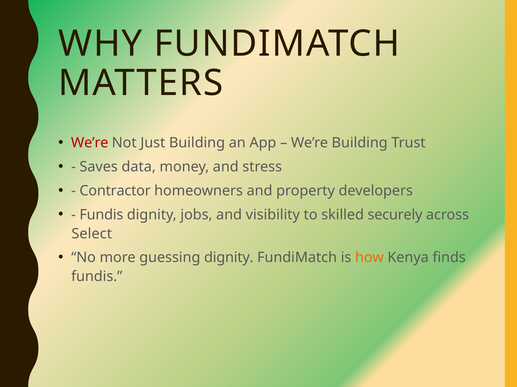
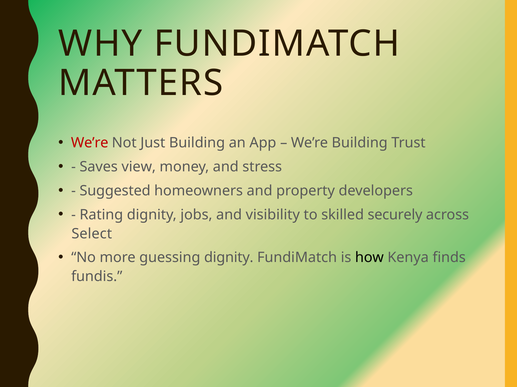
data: data -> view
Contractor: Contractor -> Suggested
Fundis at (101, 215): Fundis -> Rating
how colour: orange -> black
